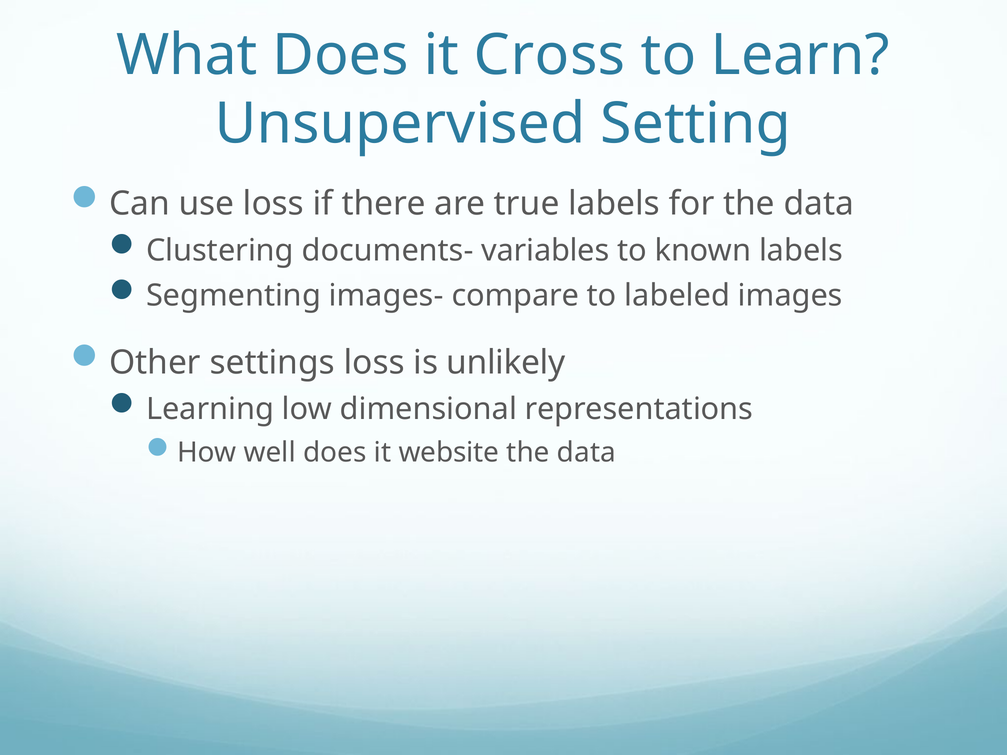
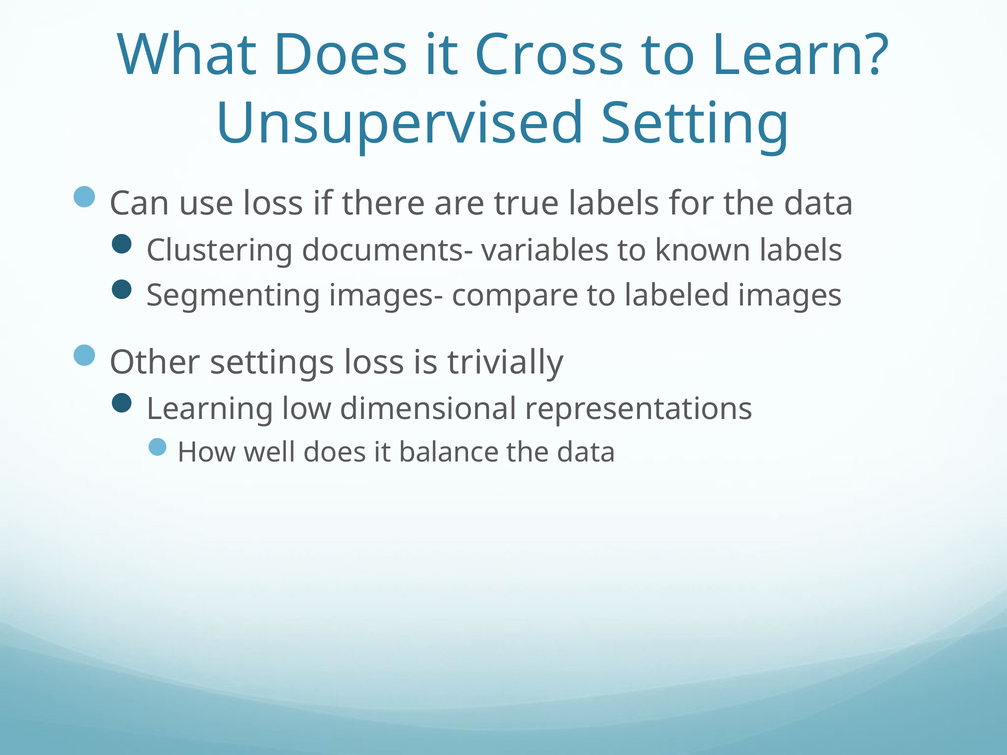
unlikely: unlikely -> trivially
website: website -> balance
